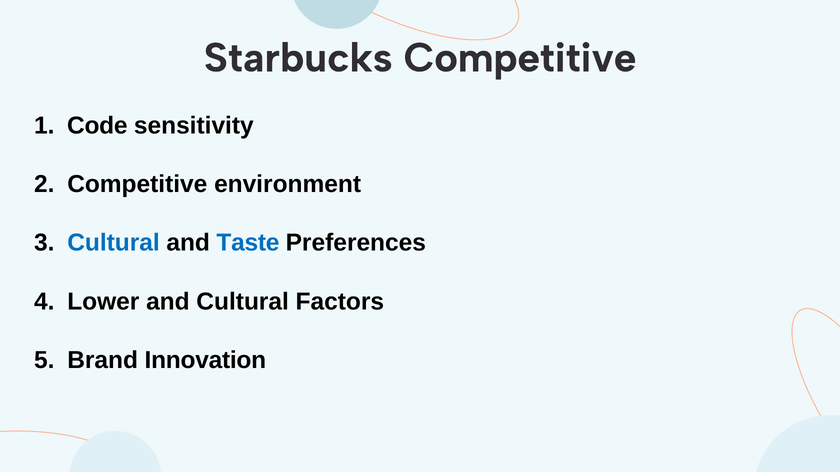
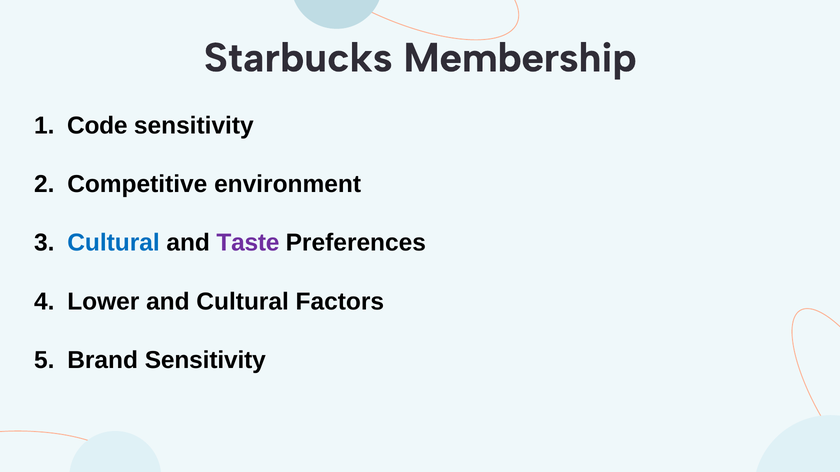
Starbucks Competitive: Competitive -> Membership
Taste colour: blue -> purple
Brand Innovation: Innovation -> Sensitivity
